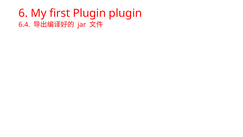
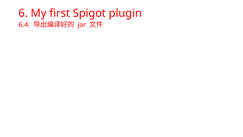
first Plugin: Plugin -> Spigot
